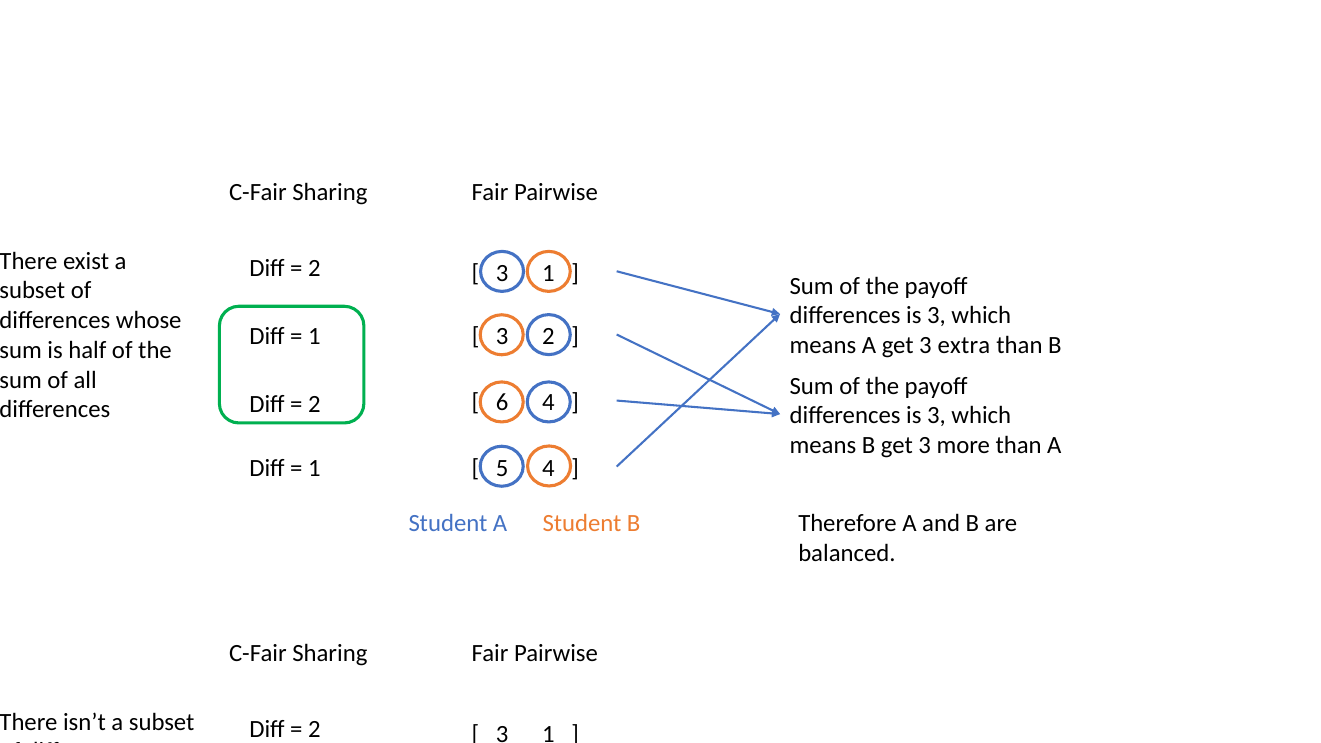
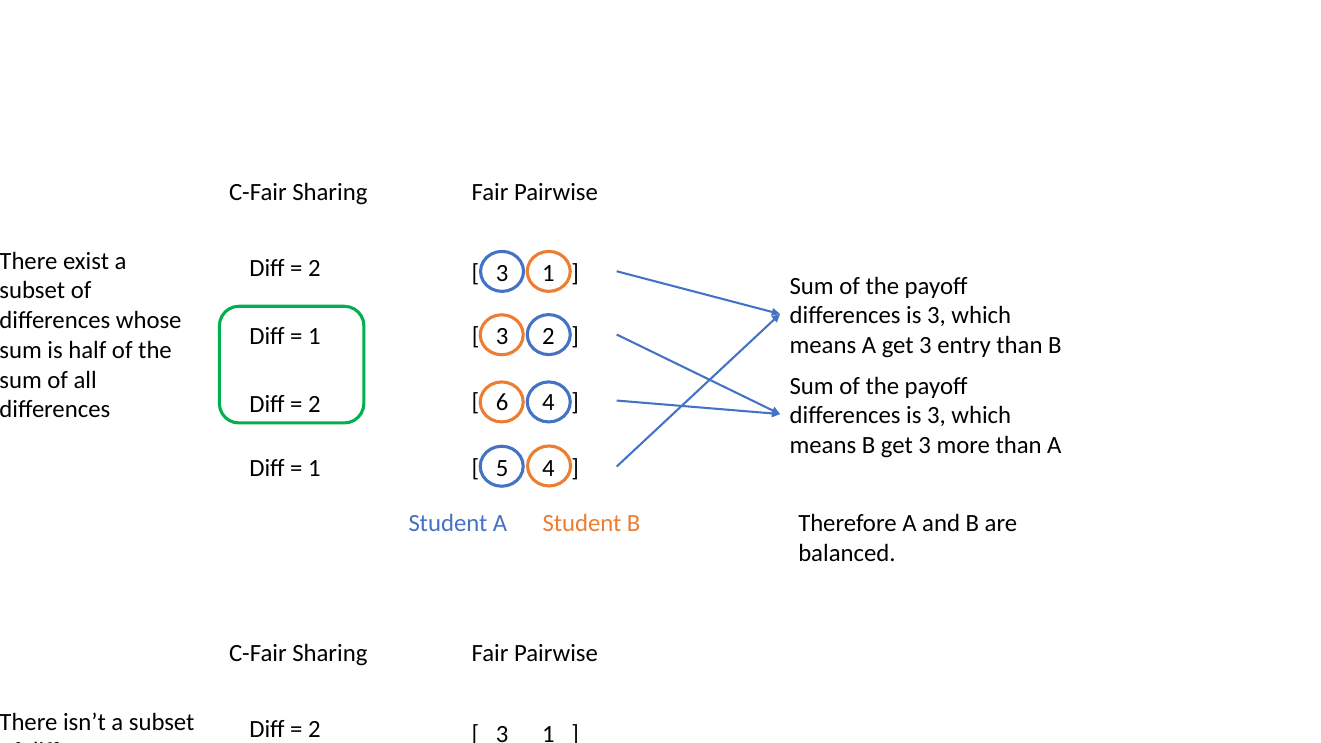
extra: extra -> entry
